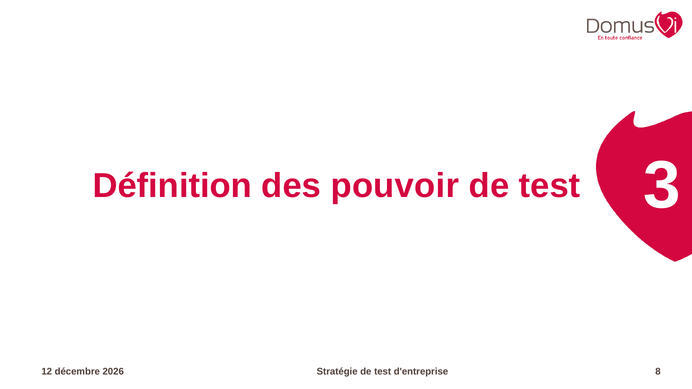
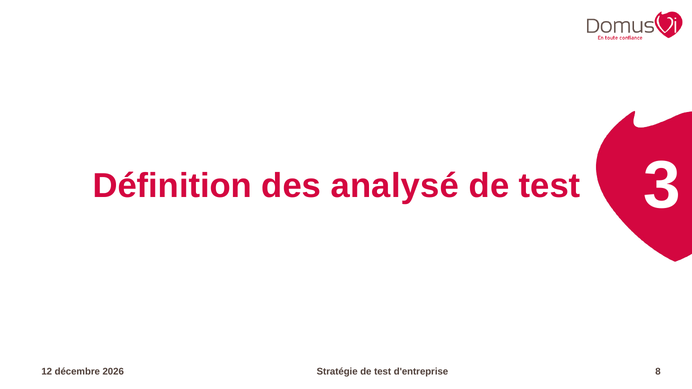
pouvoir: pouvoir -> analysé
